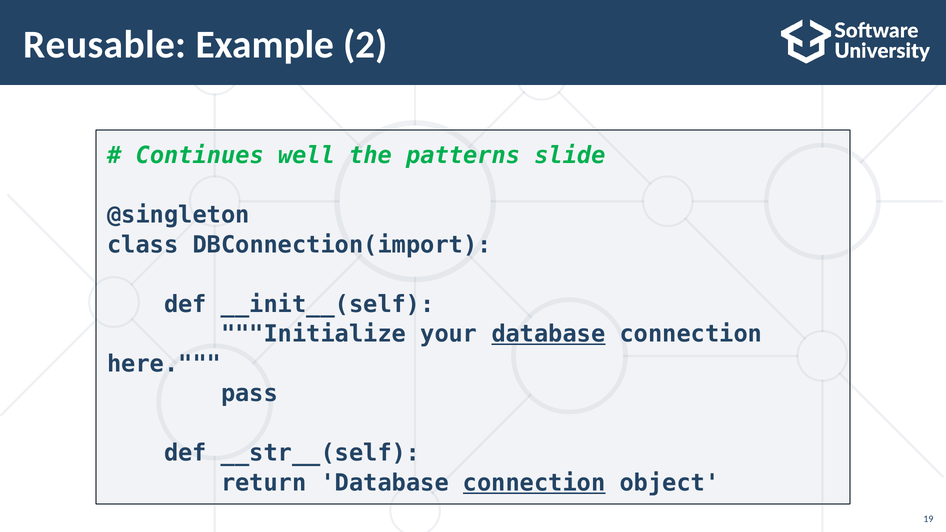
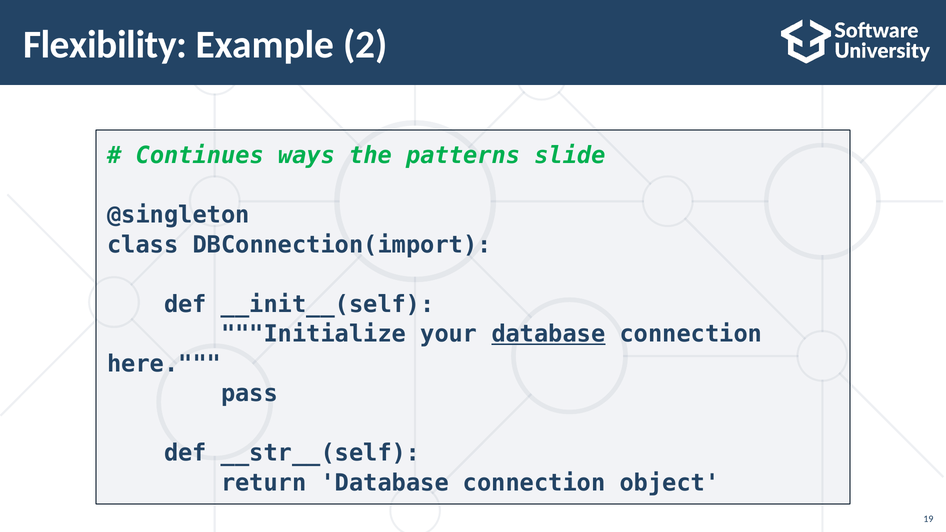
Reusable: Reusable -> Flexibility
well: well -> ways
connection at (534, 483) underline: present -> none
